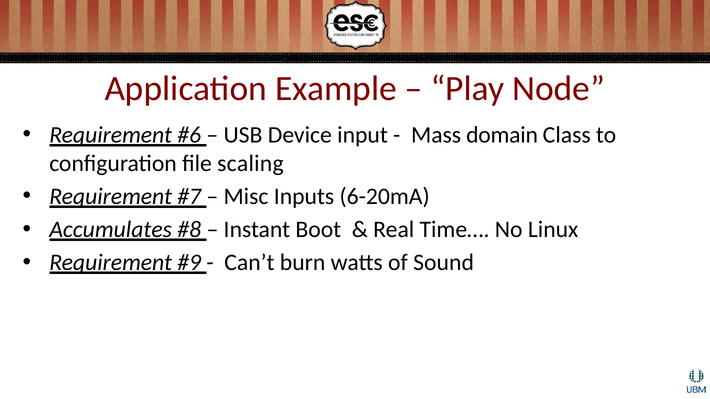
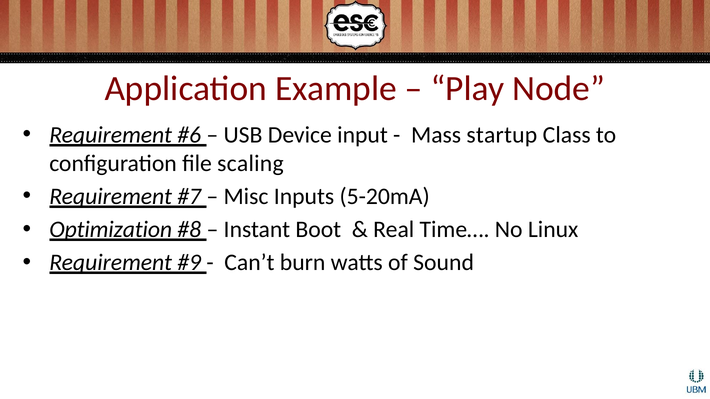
domain: domain -> startup
6-20mA: 6-20mA -> 5-20mA
Accumulates: Accumulates -> Optimization
